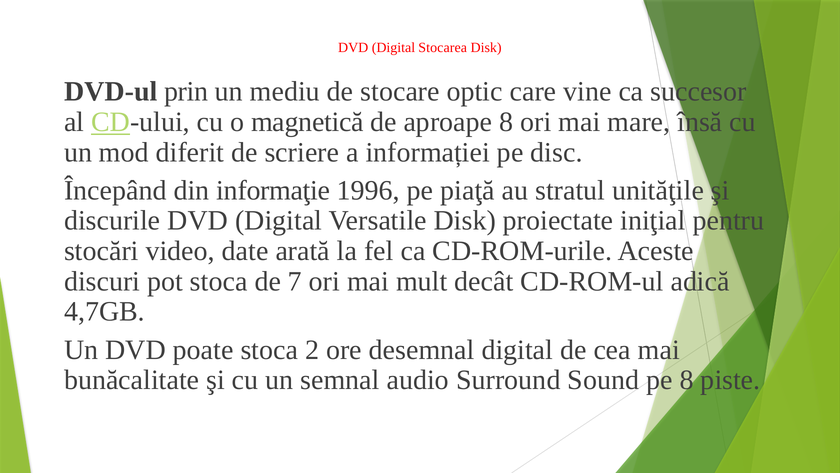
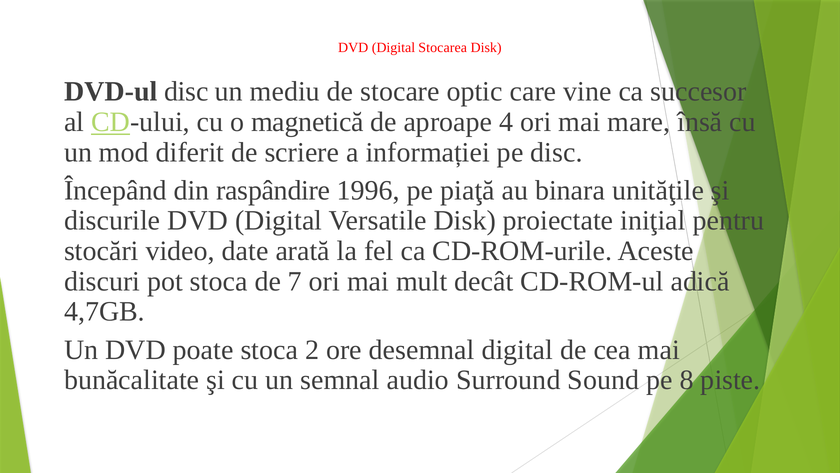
DVD-ul prin: prin -> disc
aproape 8: 8 -> 4
informaţie: informaţie -> raspândire
stratul: stratul -> binara
